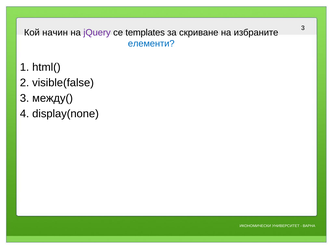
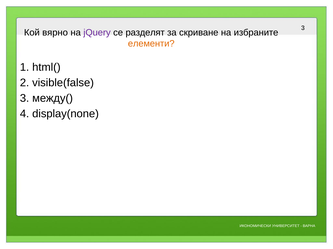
начин: начин -> вярно
templates: templates -> разделят
елементи colour: blue -> orange
